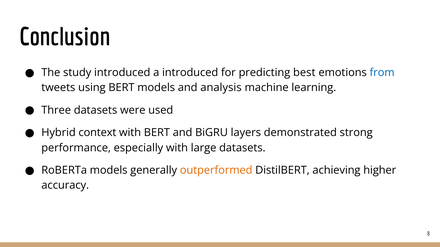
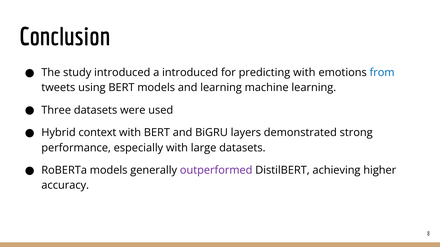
predicting best: best -> with
and analysis: analysis -> learning
outperformed colour: orange -> purple
